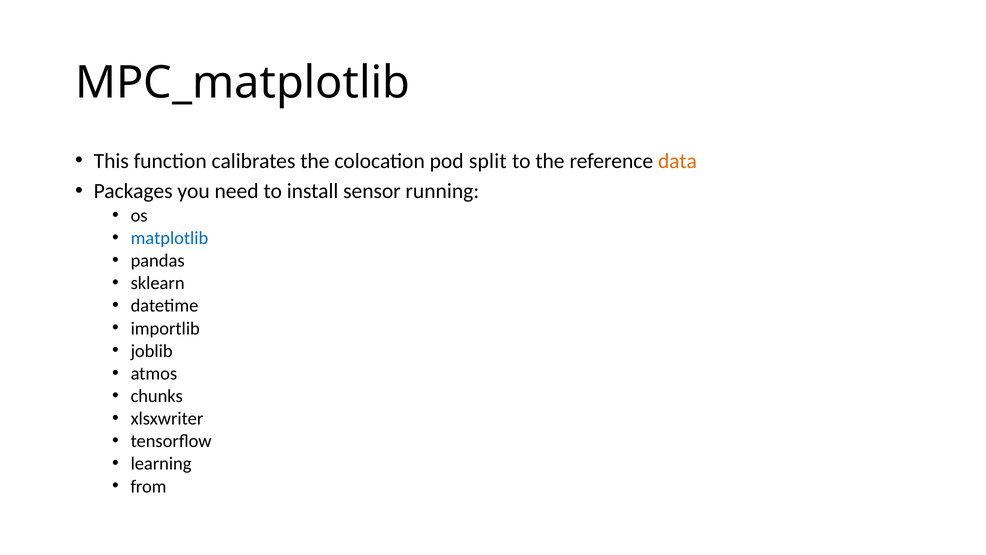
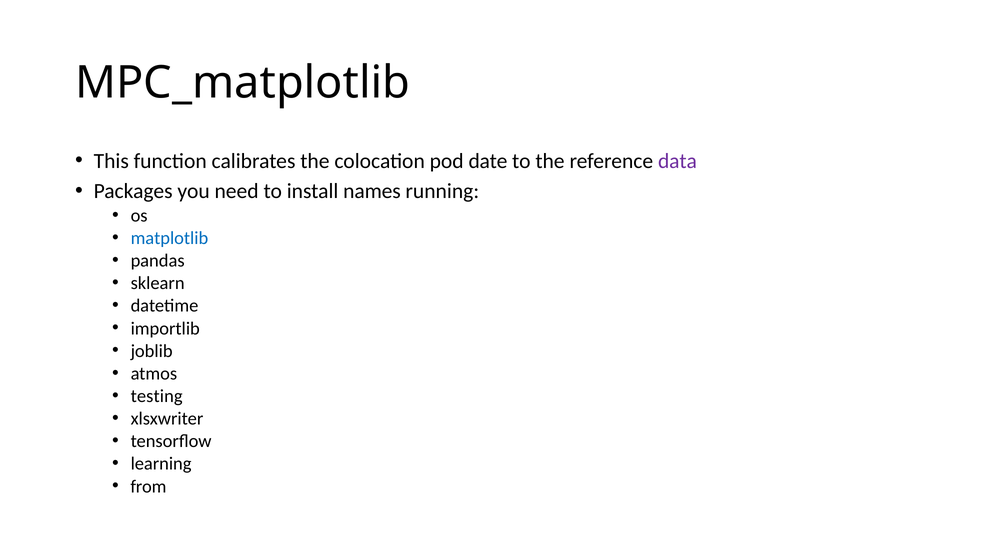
split: split -> date
data colour: orange -> purple
sensor: sensor -> names
chunks: chunks -> testing
